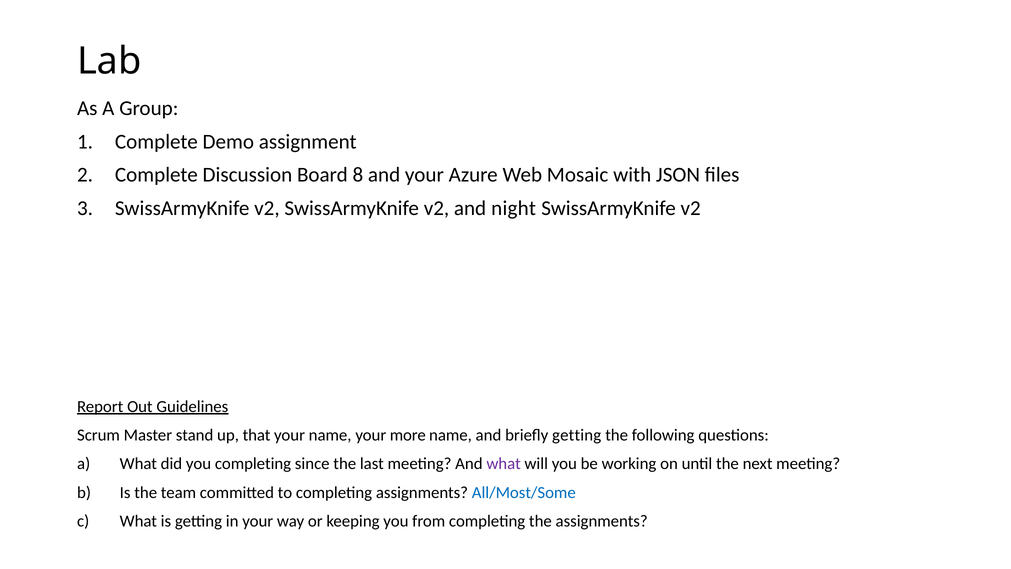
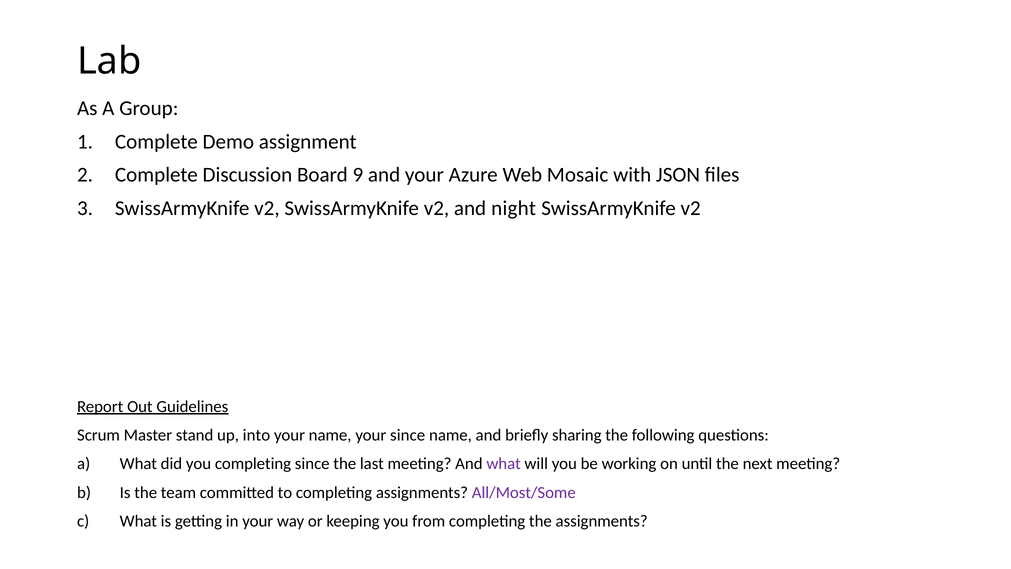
8: 8 -> 9
that: that -> into
your more: more -> since
briefly getting: getting -> sharing
All/Most/Some colour: blue -> purple
